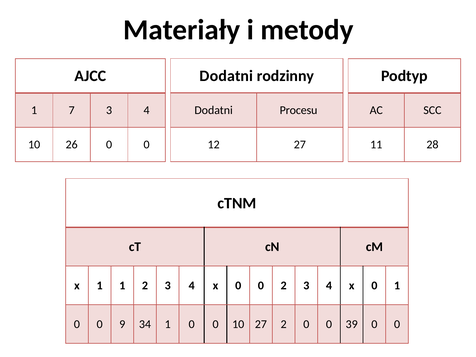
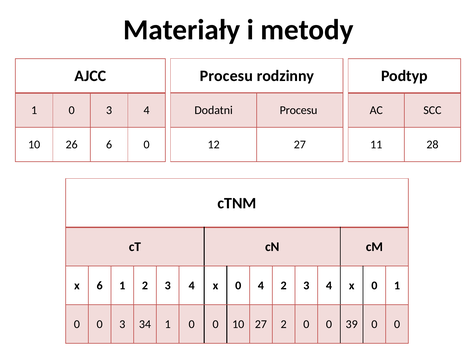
Dodatni at (226, 76): Dodatni -> Procesu
7 at (72, 110): 7 -> 0
26 0: 0 -> 6
x 1: 1 -> 6
x 0 0: 0 -> 4
0 0 9: 9 -> 3
